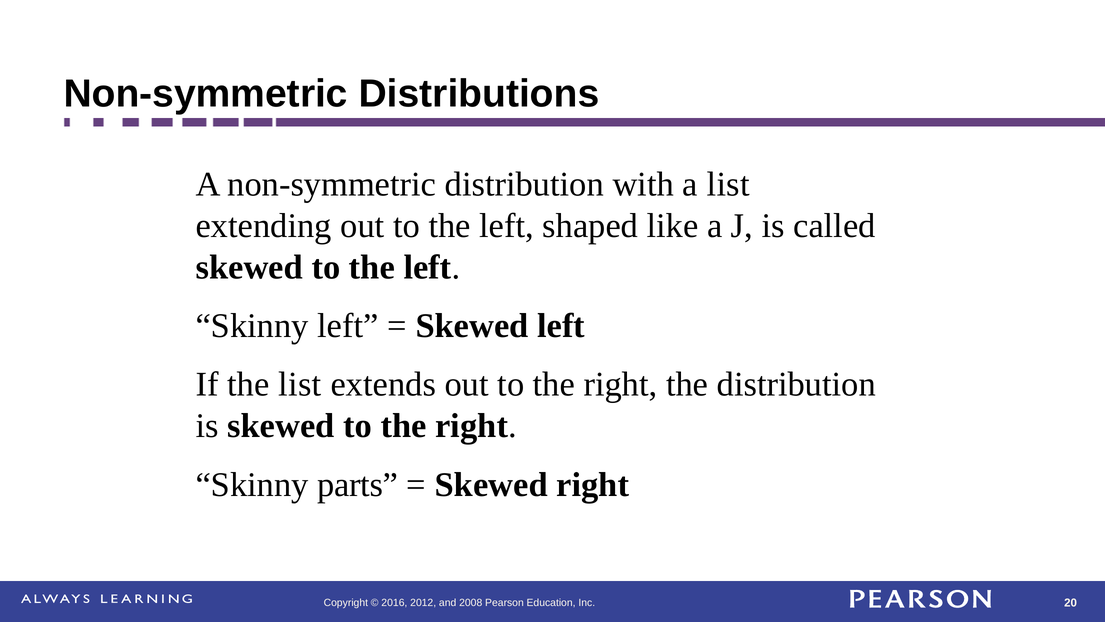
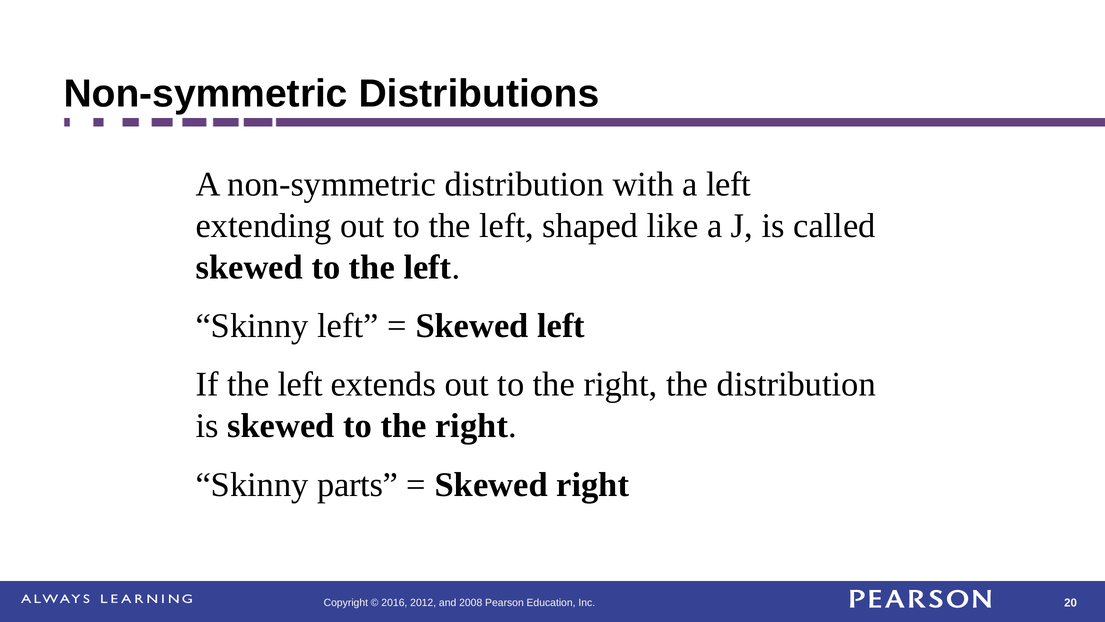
a list: list -> left
If the list: list -> left
